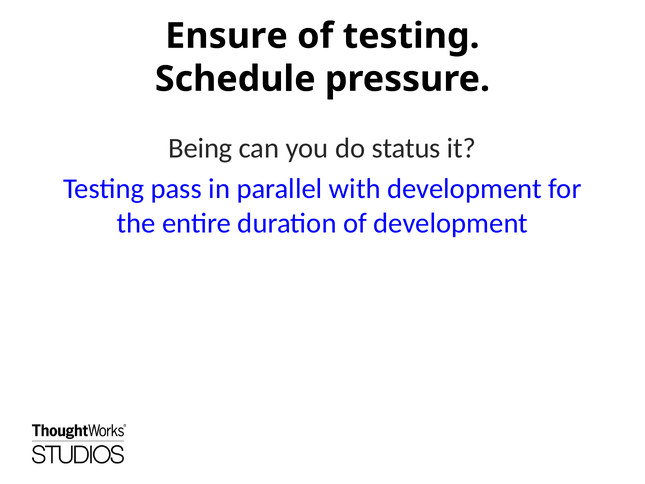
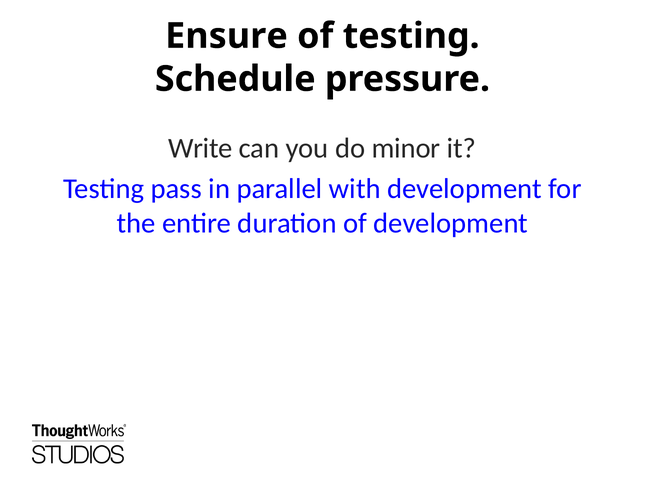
Being: Being -> Write
status: status -> minor
